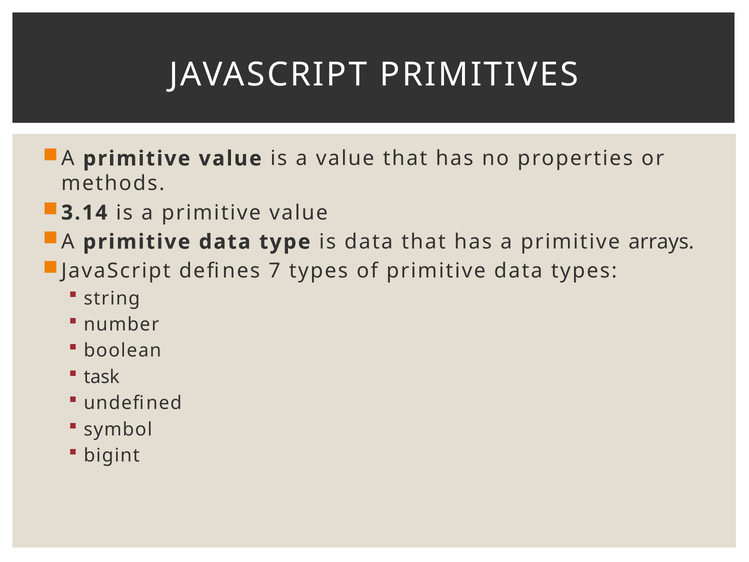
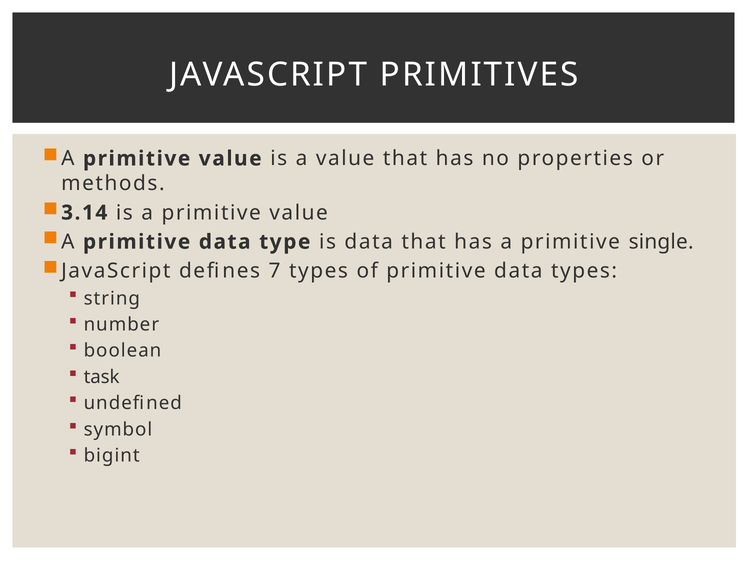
arrays: arrays -> single
